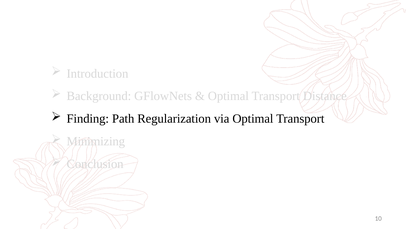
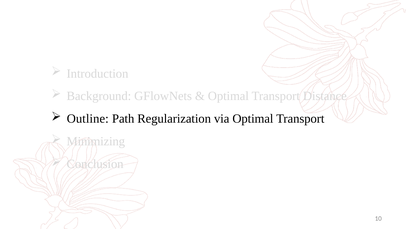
Finding: Finding -> Outline
